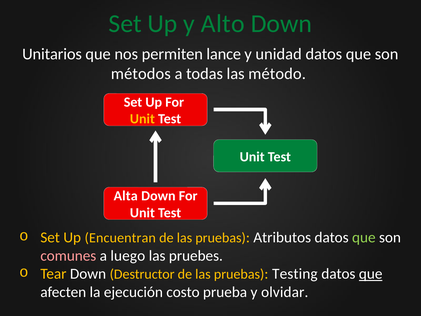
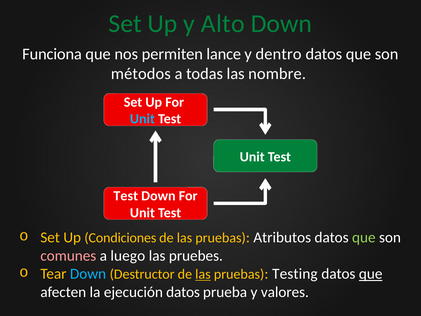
Unitarios: Unitarios -> Funciona
unidad: unidad -> dentro
método: método -> nombre
Unit at (142, 119) colour: yellow -> light blue
Alta at (126, 196): Alta -> Test
Encuentran: Encuentran -> Condiciones
Down at (88, 274) colour: white -> light blue
las at (203, 274) underline: none -> present
ejecución costo: costo -> datos
olvidar: olvidar -> valores
